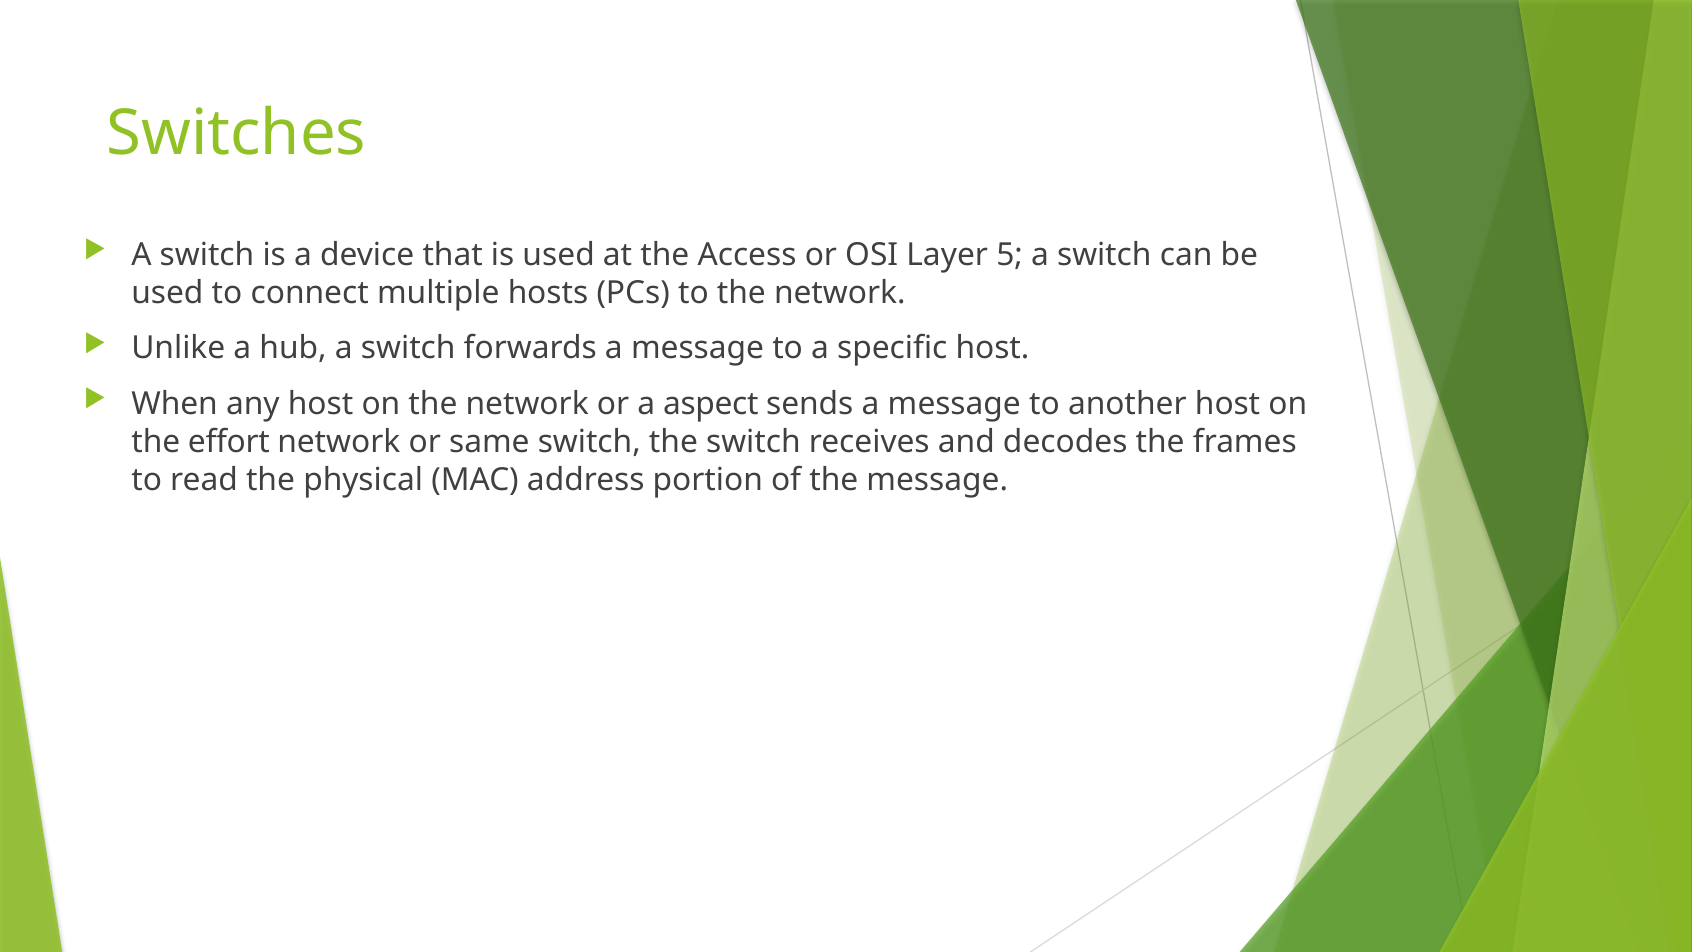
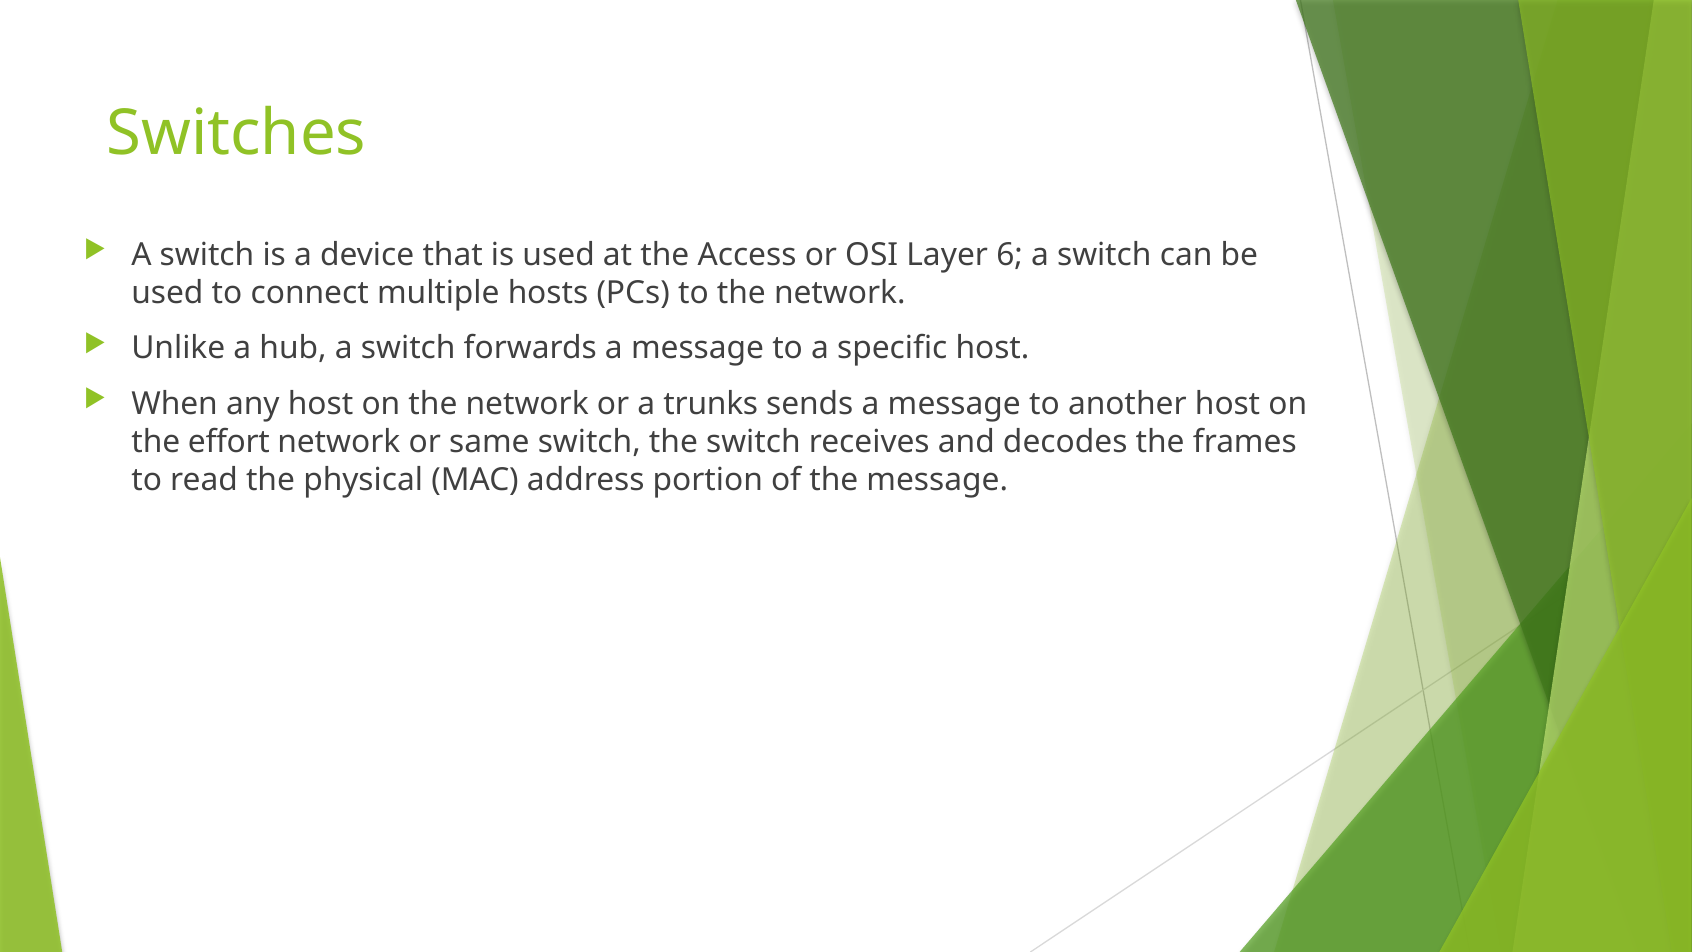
5: 5 -> 6
aspect: aspect -> trunks
